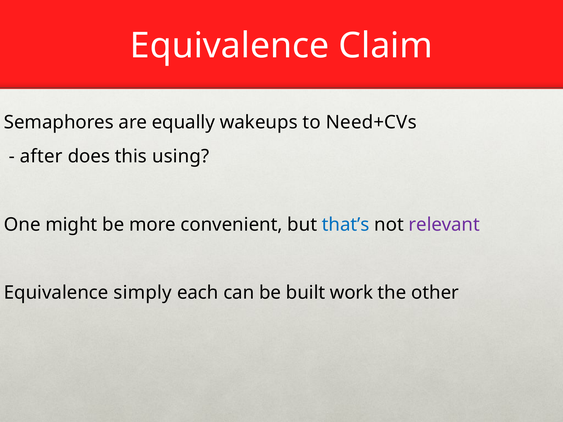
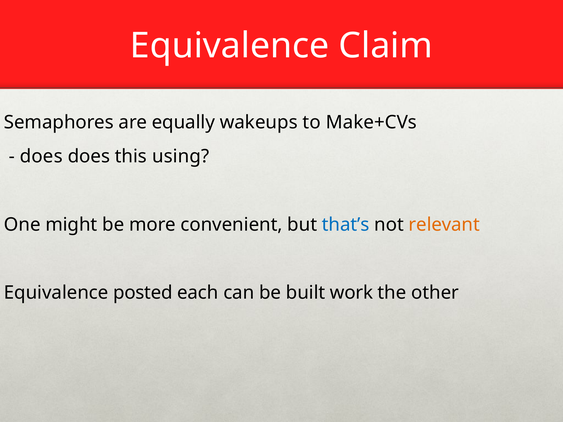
Need+CVs: Need+CVs -> Make+CVs
after at (41, 156): after -> does
relevant colour: purple -> orange
simply: simply -> posted
